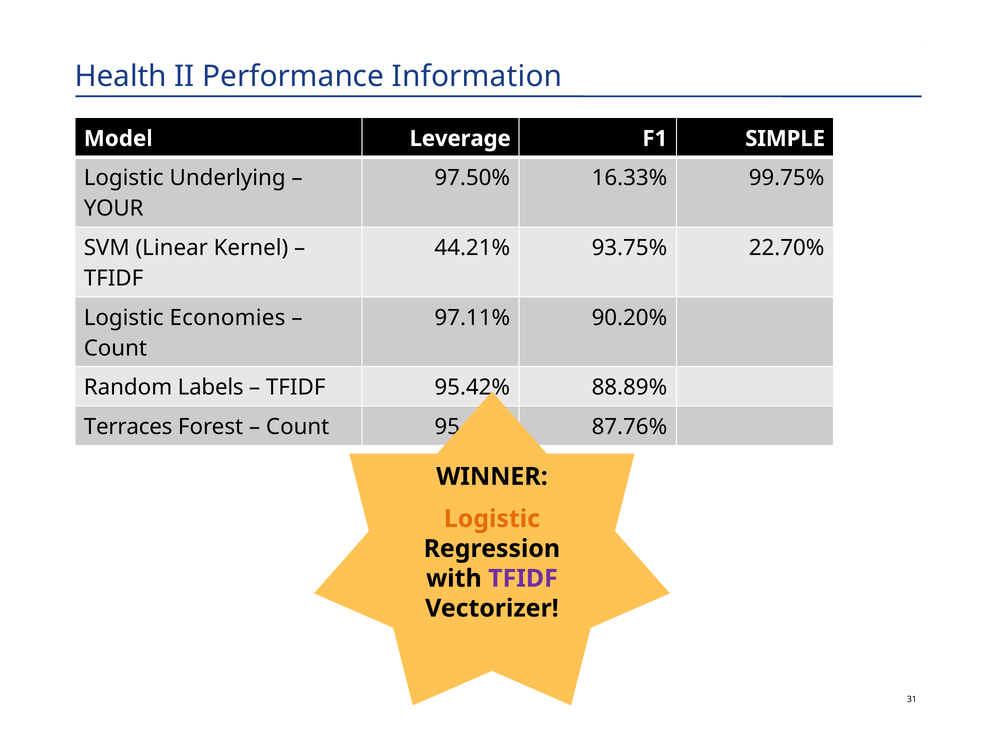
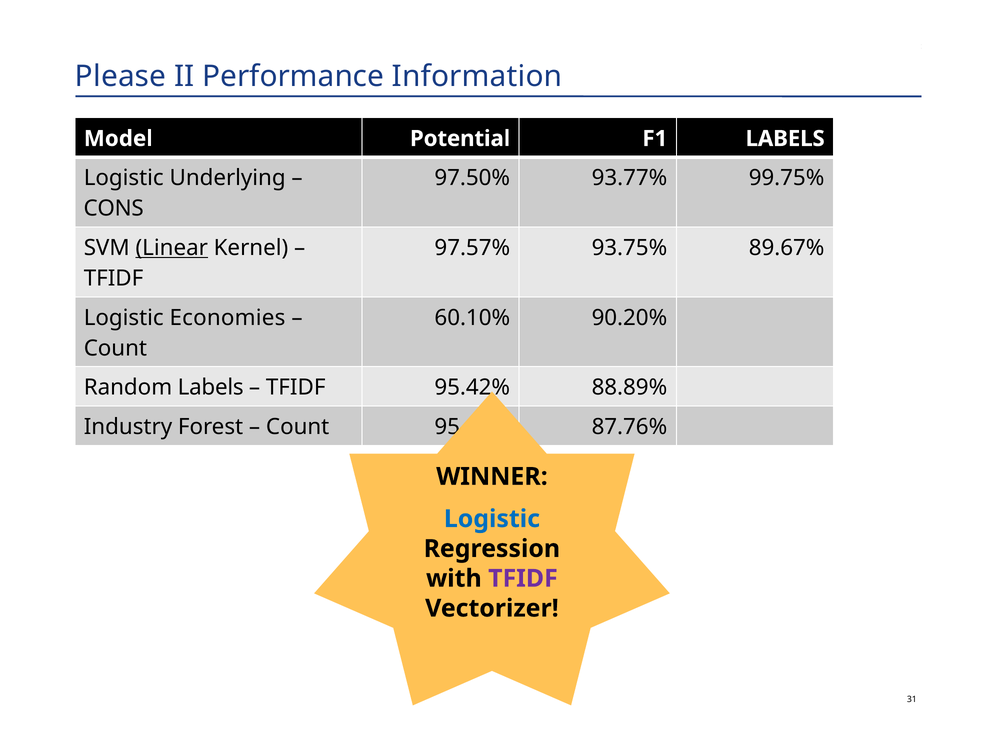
Health: Health -> Please
Leverage: Leverage -> Potential
F1 SIMPLE: SIMPLE -> LABELS
16.33%: 16.33% -> 93.77%
YOUR: YOUR -> CONS
Linear underline: none -> present
44.21%: 44.21% -> 97.57%
22.70%: 22.70% -> 89.67%
97.11%: 97.11% -> 60.10%
Terraces: Terraces -> Industry
Logistic at (492, 519) colour: orange -> blue
